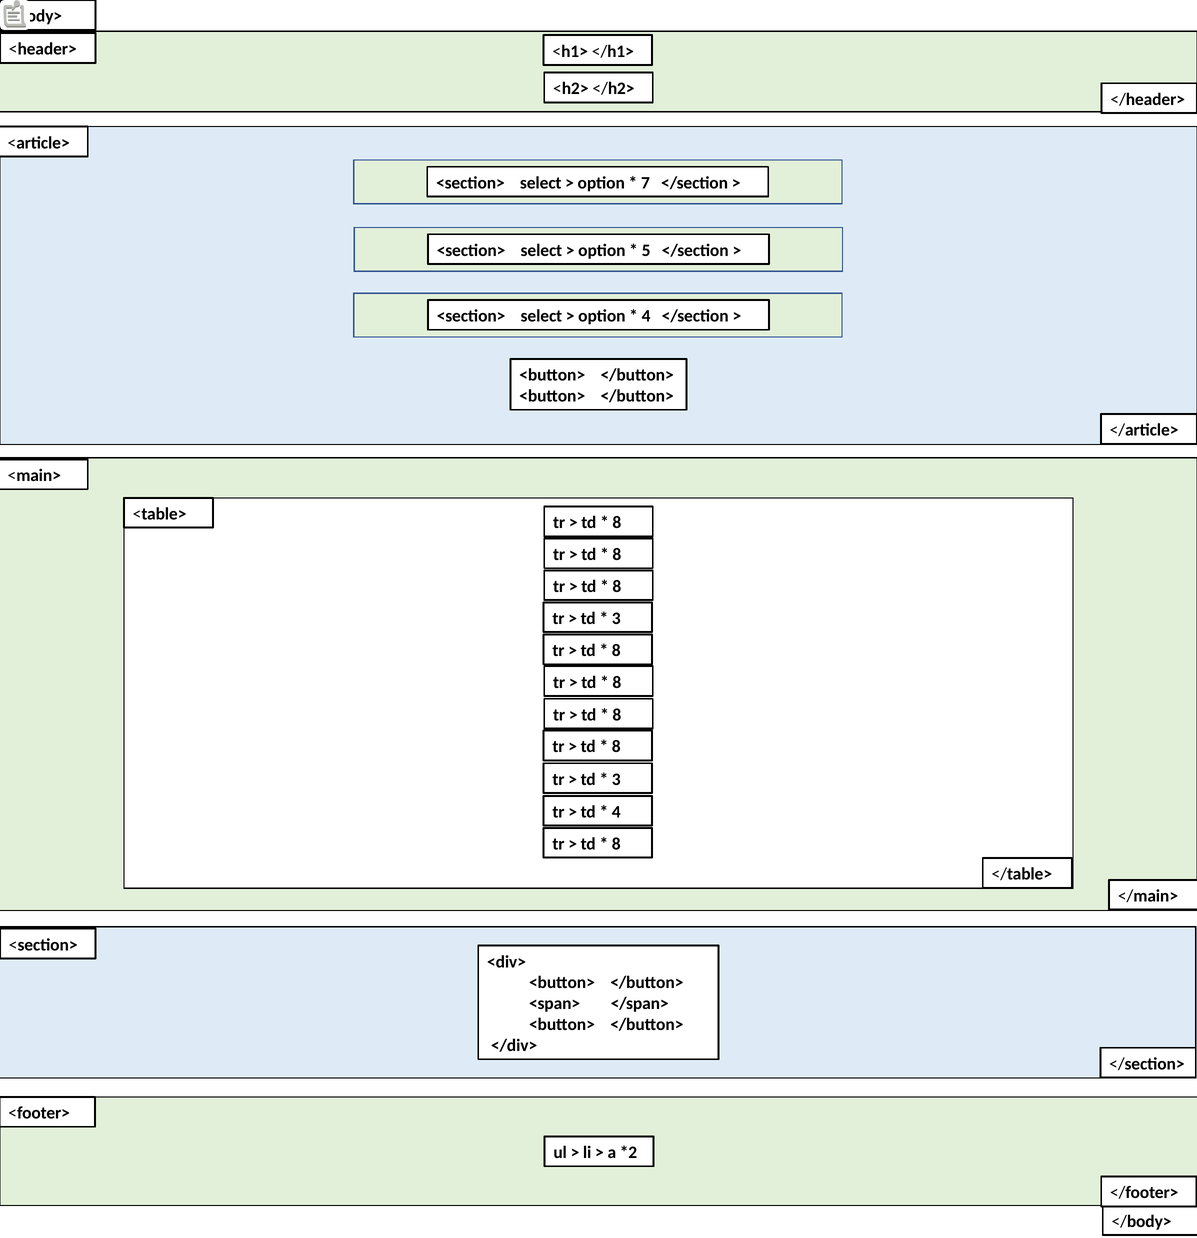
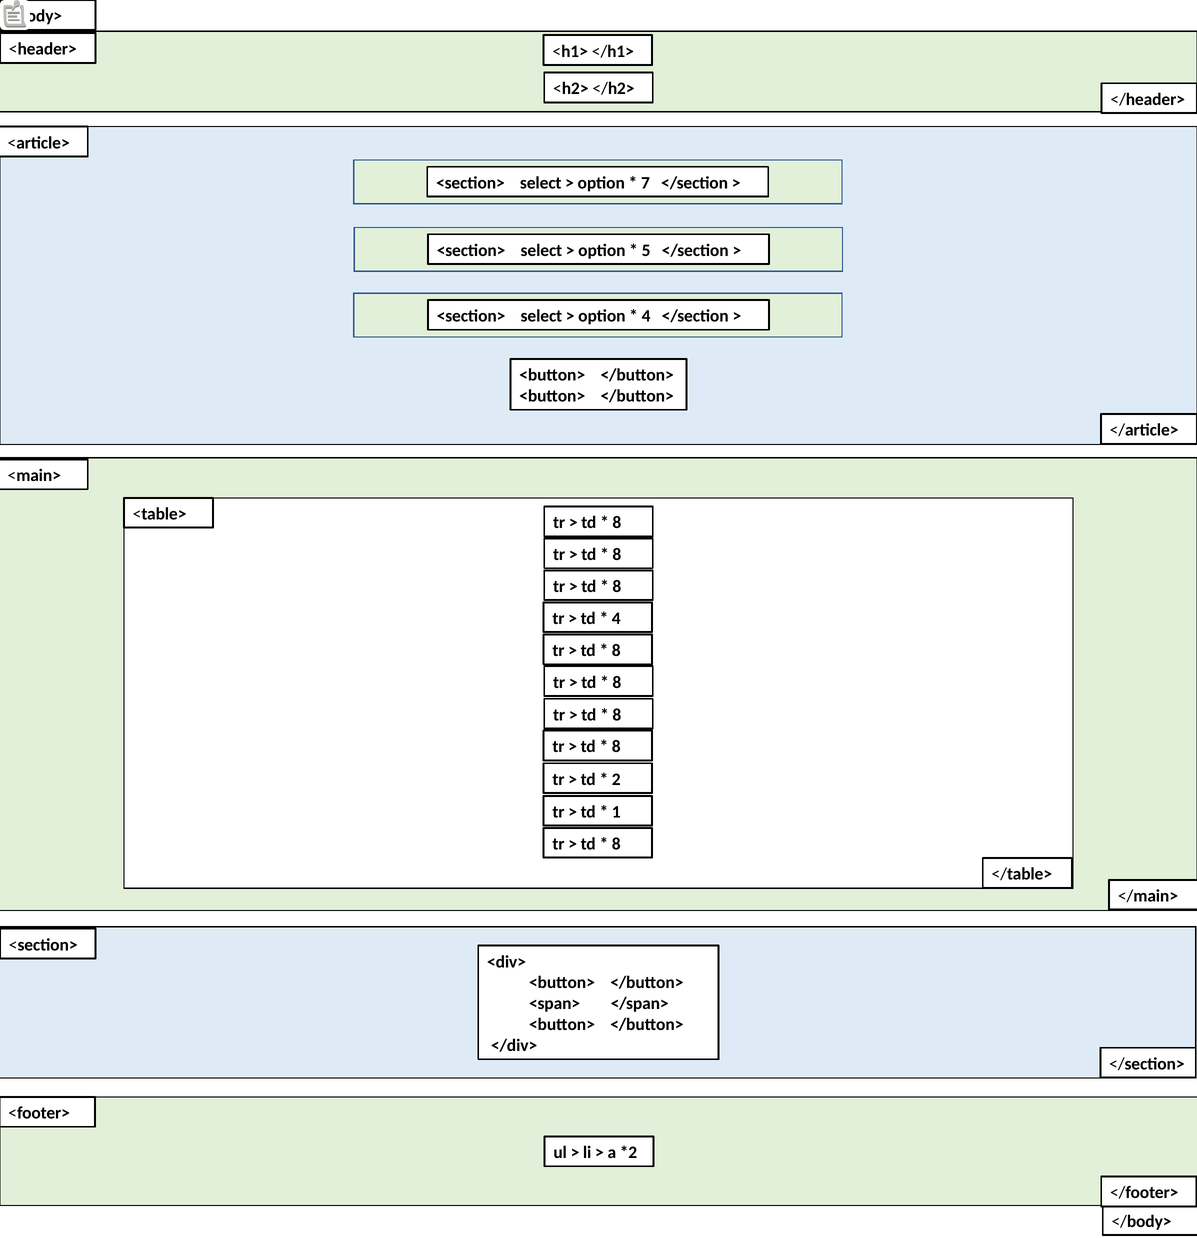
3 at (616, 618): 3 -> 4
3 at (616, 779): 3 -> 2
4 at (616, 811): 4 -> 1
